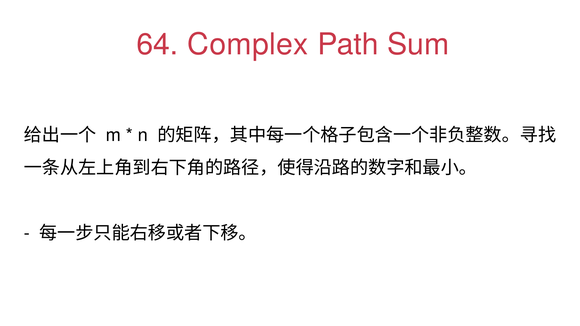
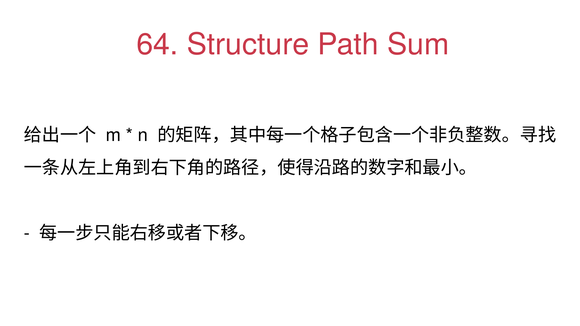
Complex: Complex -> Structure
